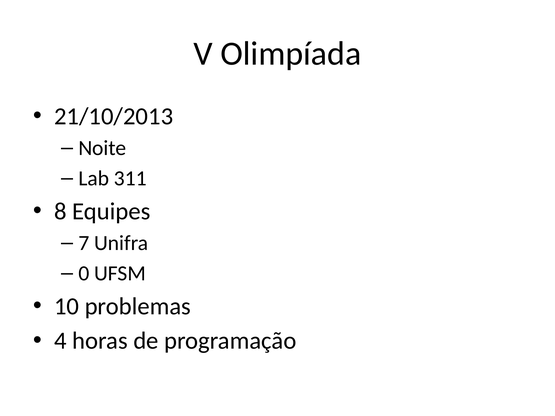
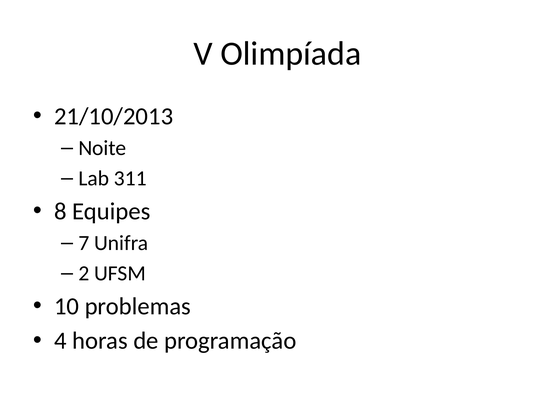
0: 0 -> 2
